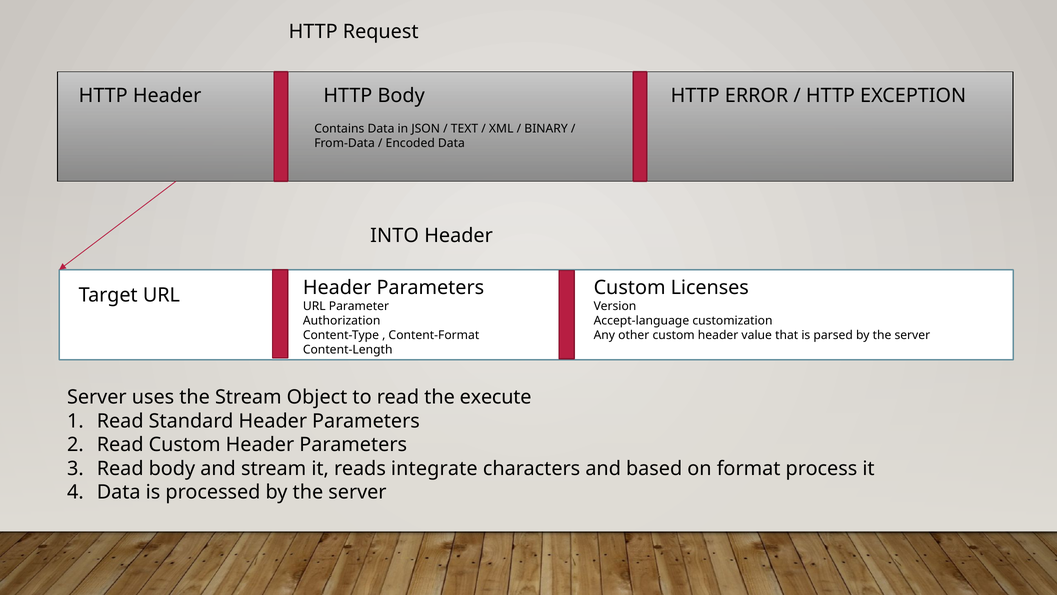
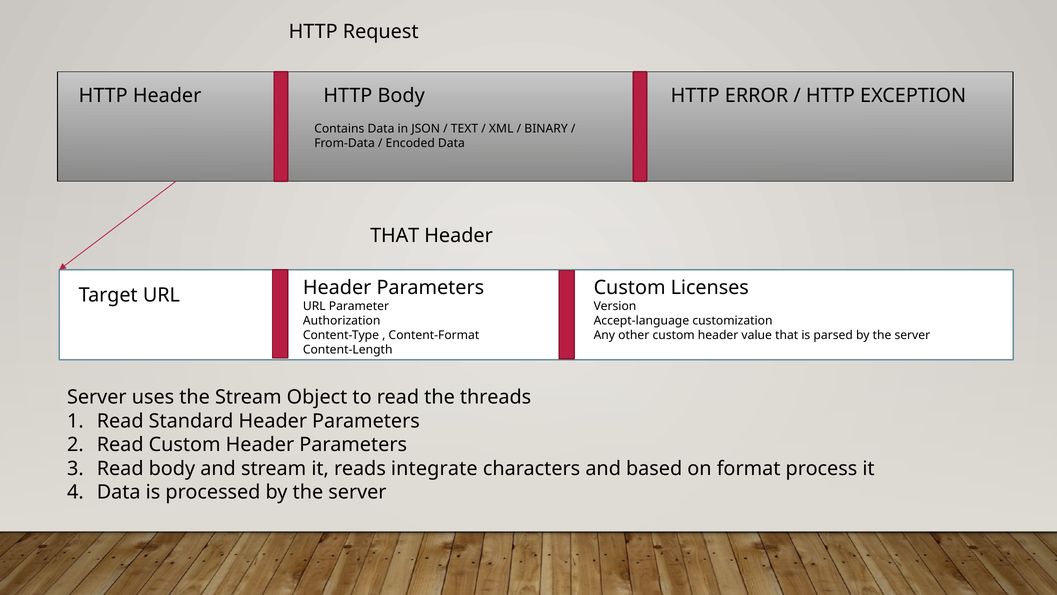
INTO at (395, 235): INTO -> THAT
execute: execute -> threads
